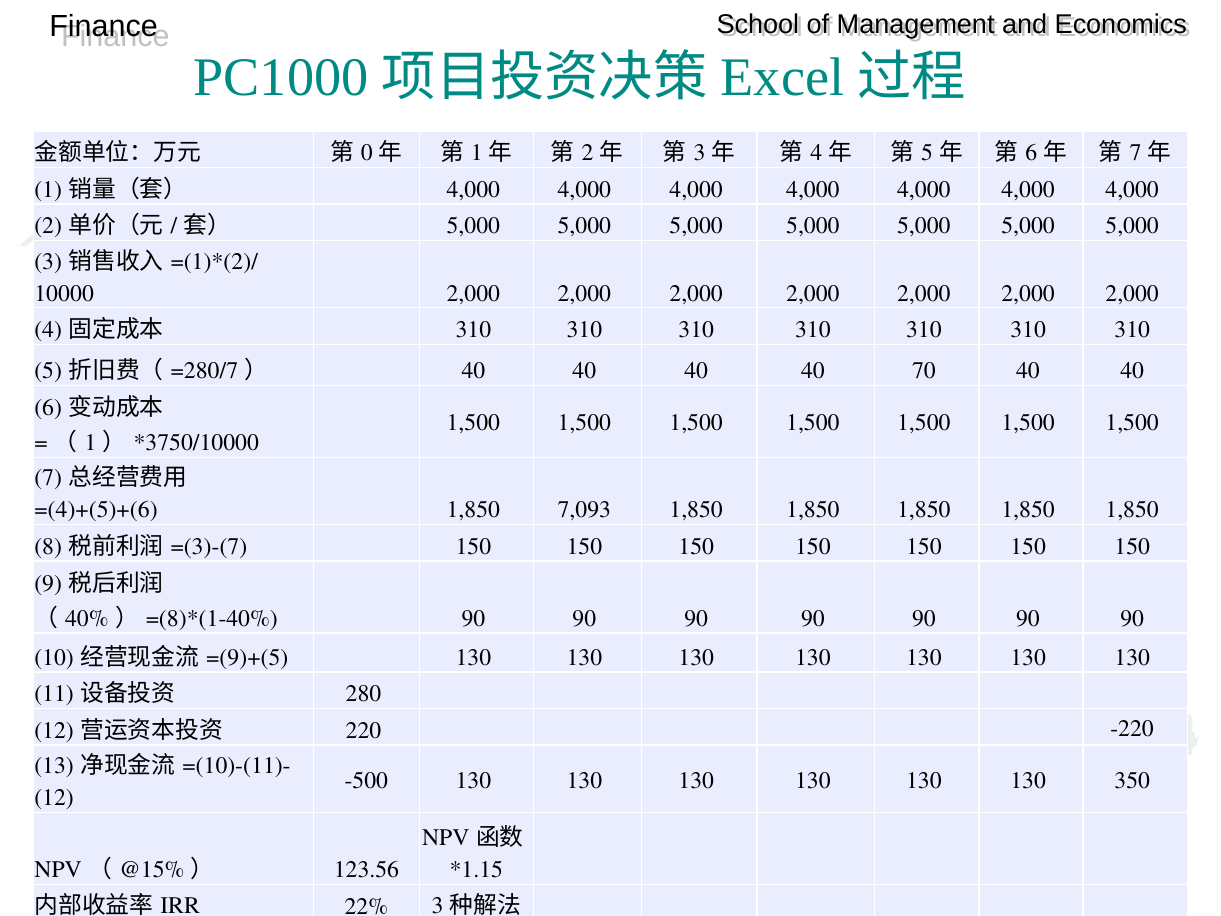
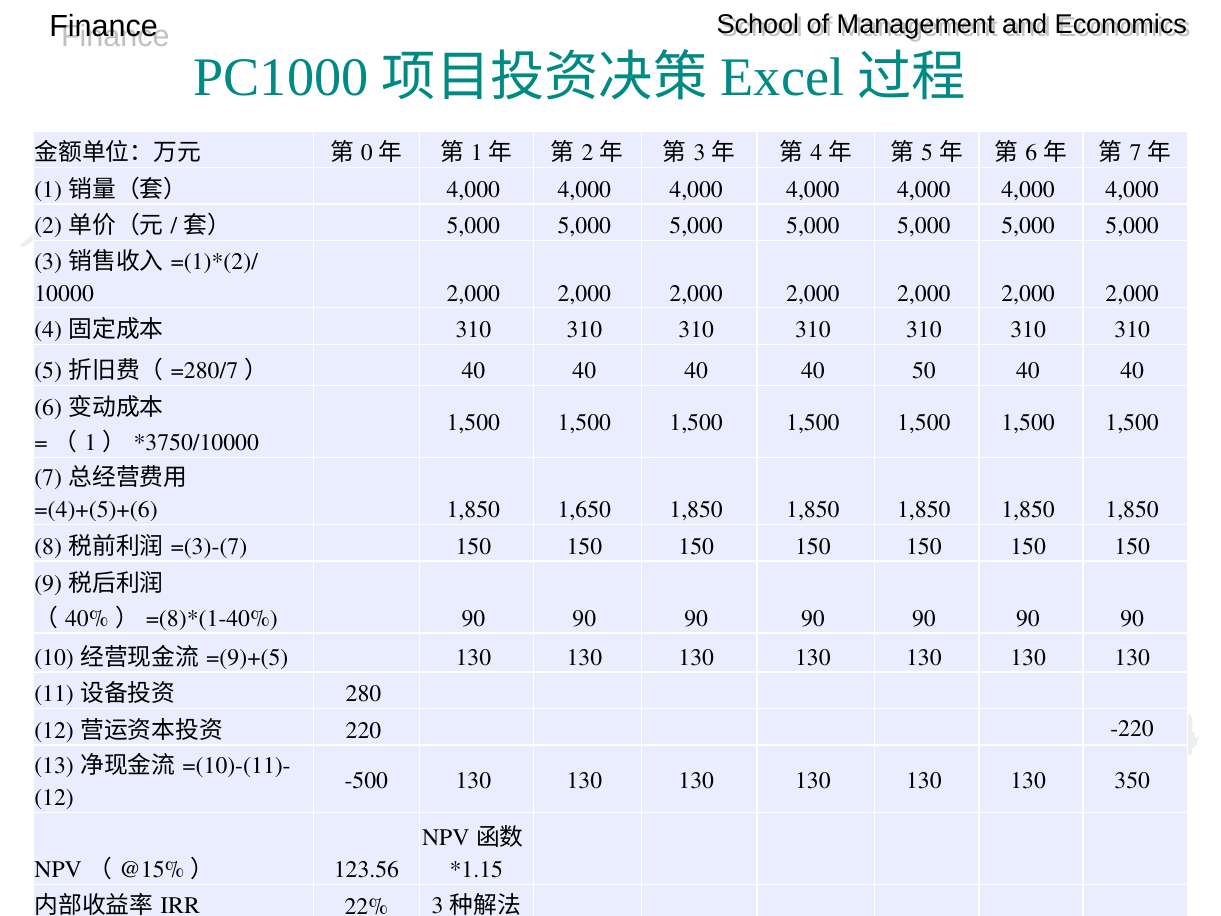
70: 70 -> 50
7,093: 7,093 -> 1,650
